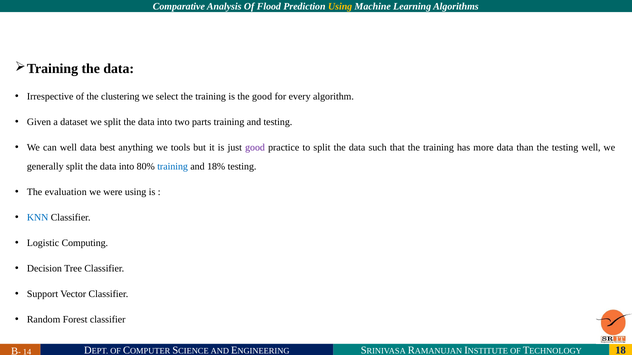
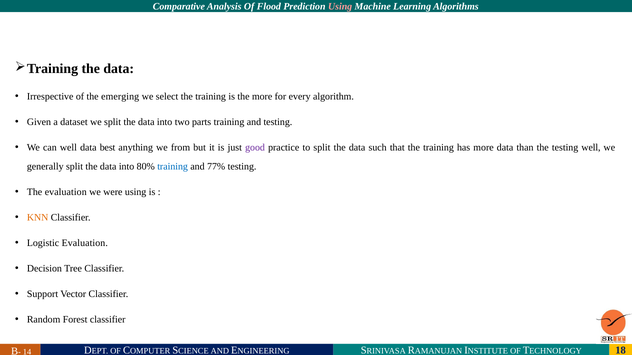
Using at (340, 7) colour: yellow -> pink
clustering: clustering -> emerging
the good: good -> more
tools: tools -> from
18%: 18% -> 77%
KNN colour: blue -> orange
Logistic Computing: Computing -> Evaluation
